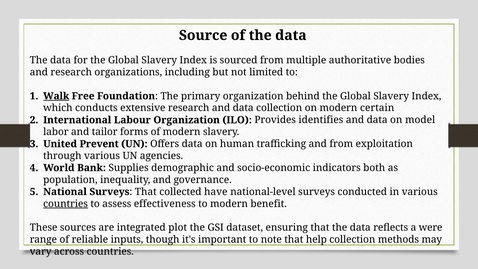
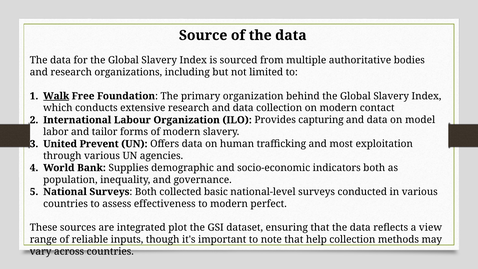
certain: certain -> contact
identifies: identifies -> capturing
and from: from -> most
Surveys That: That -> Both
have: have -> basic
countries at (66, 204) underline: present -> none
benefit: benefit -> perfect
were: were -> view
